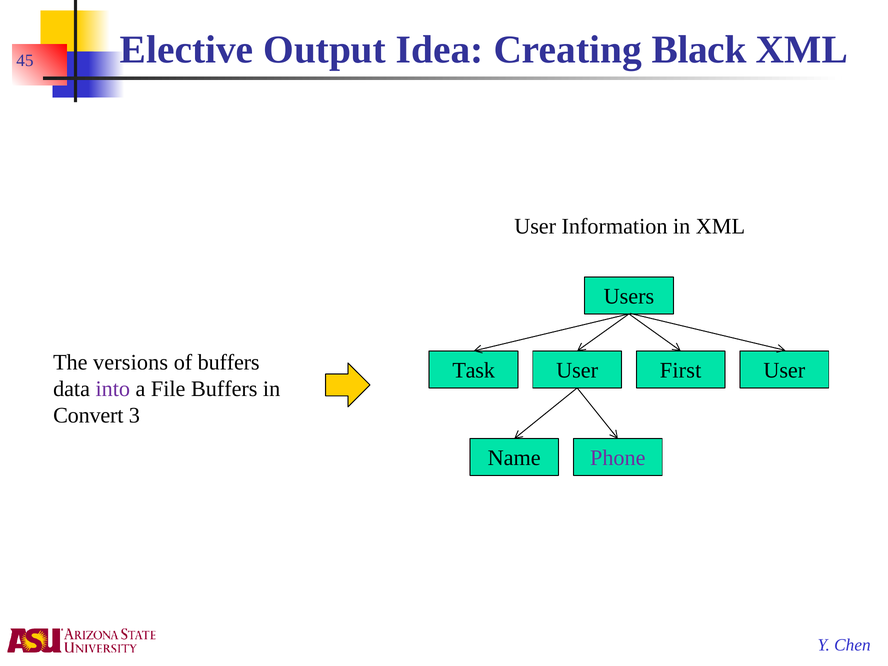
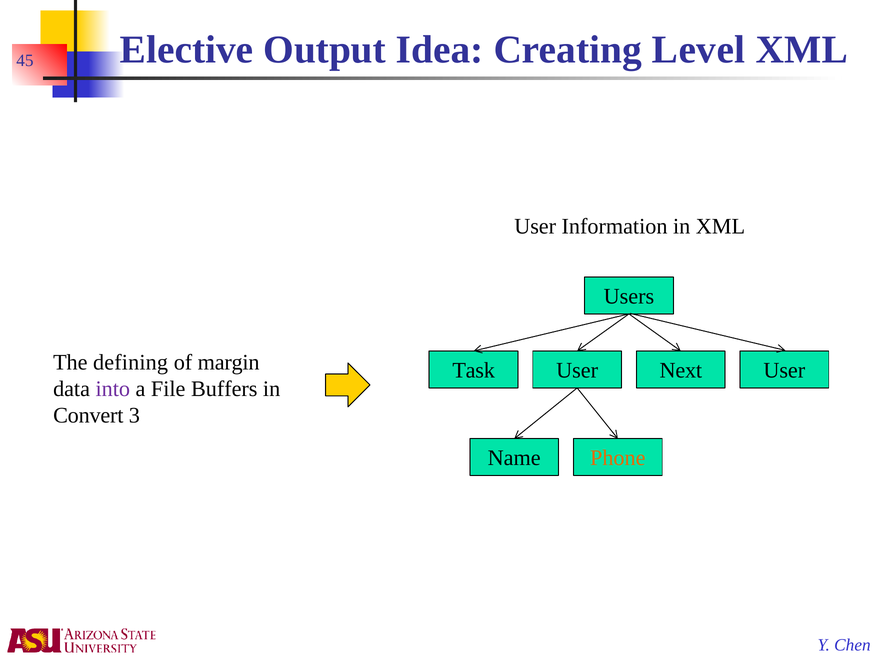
Black: Black -> Level
versions: versions -> defining
of buffers: buffers -> margin
First: First -> Next
Phone colour: purple -> orange
